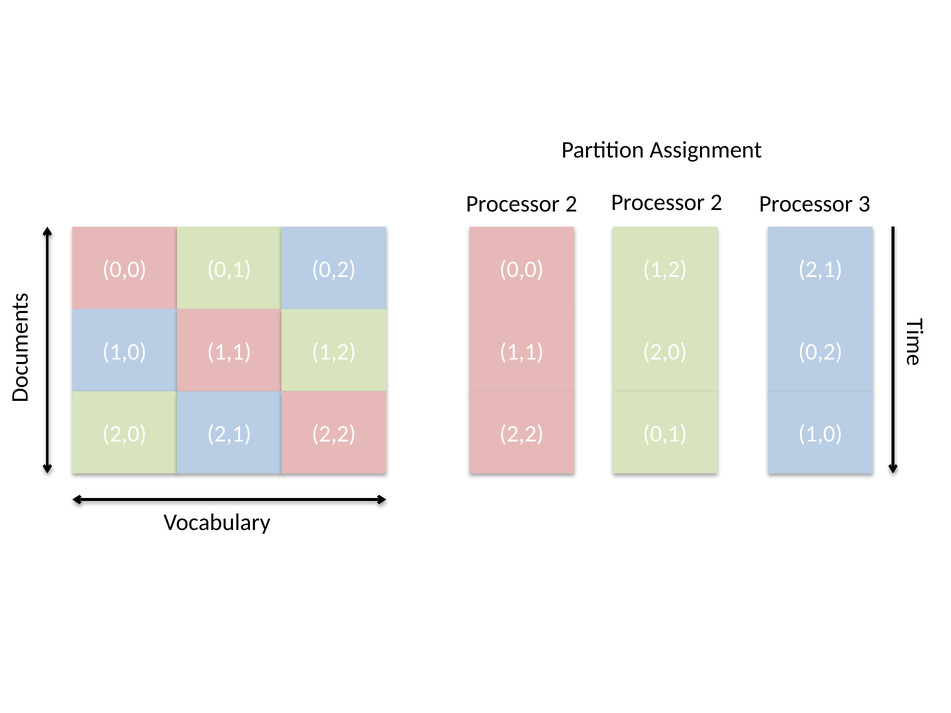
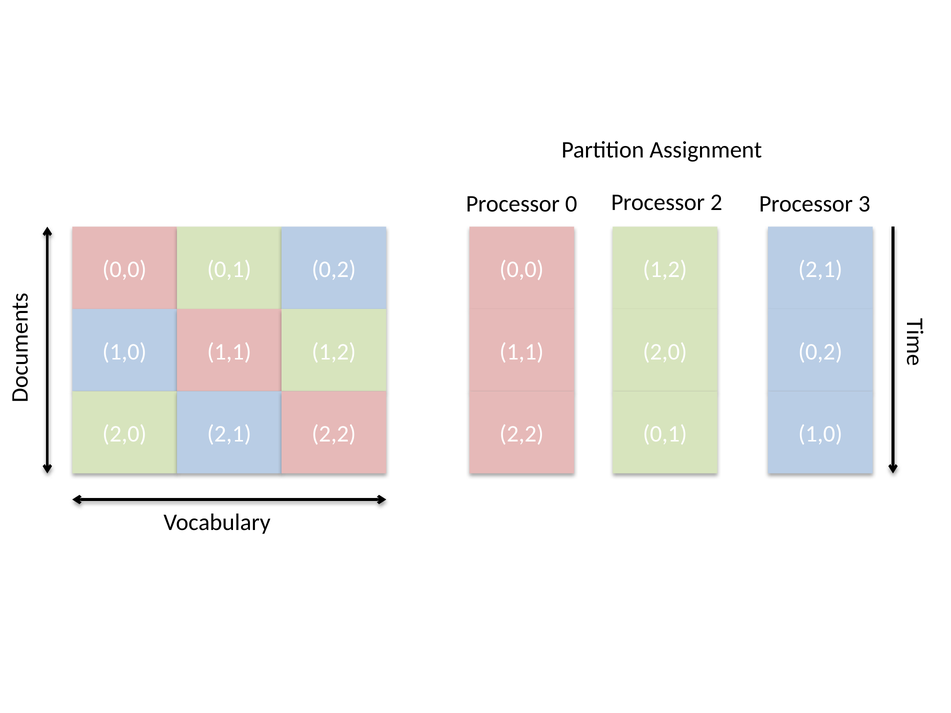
2 at (571, 204): 2 -> 0
